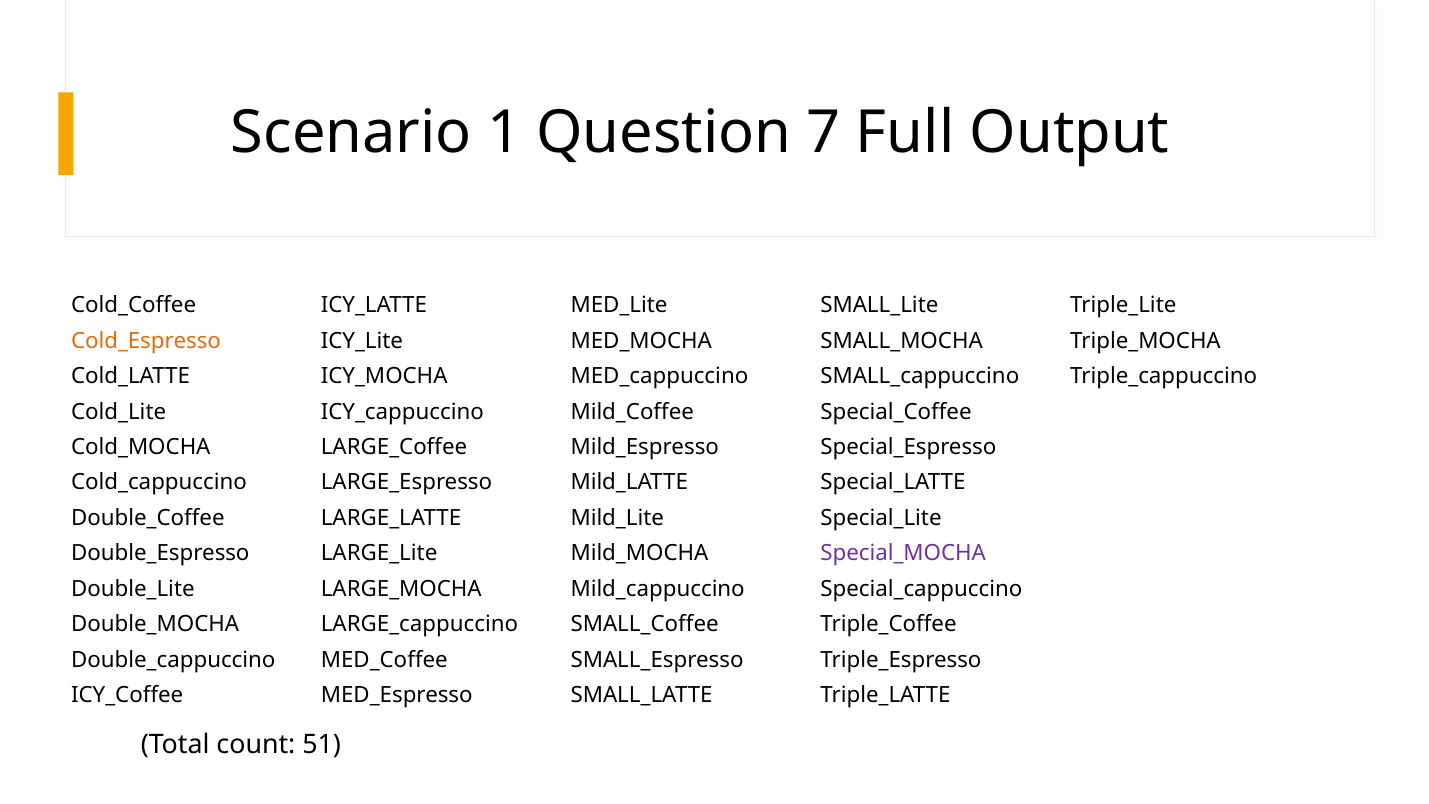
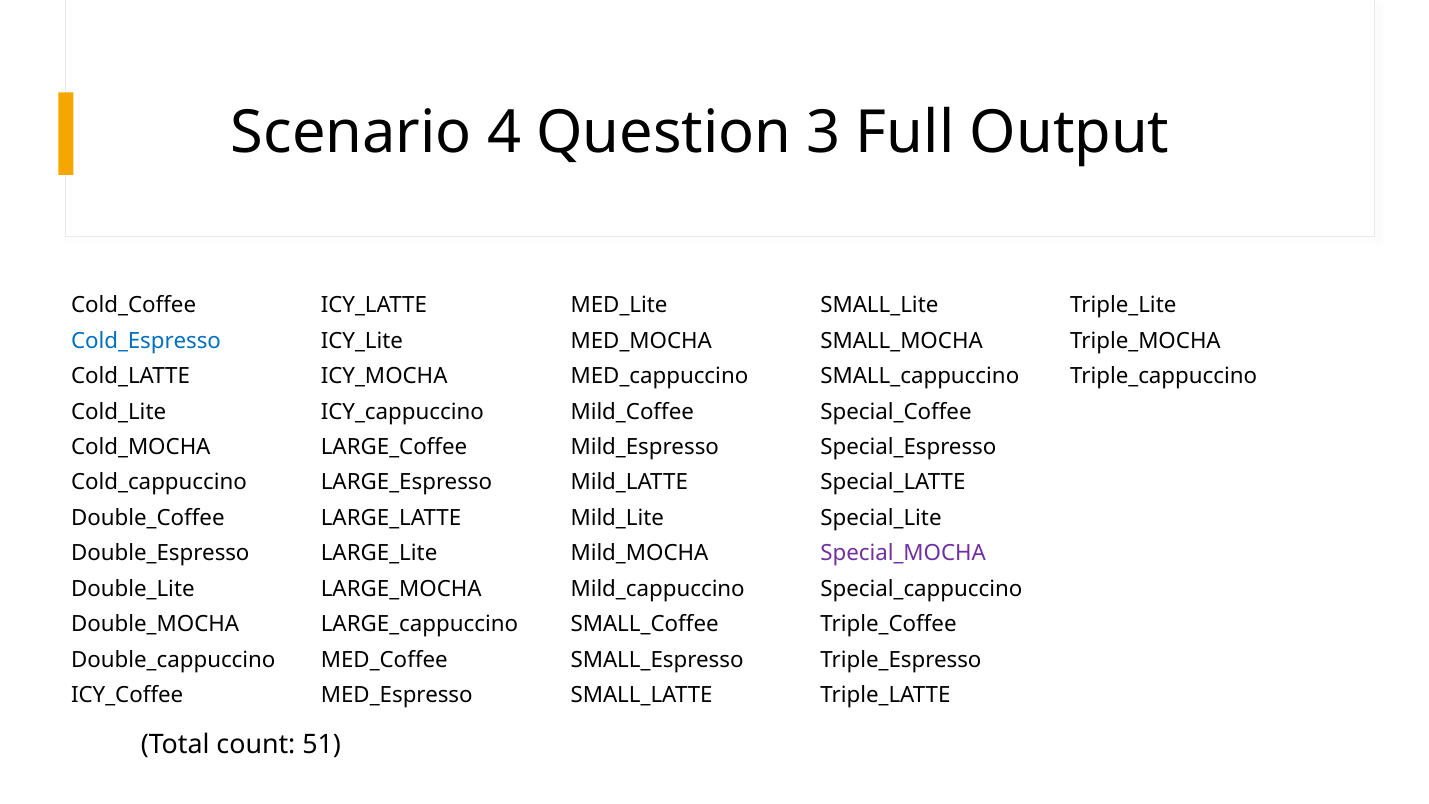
1: 1 -> 4
7: 7 -> 3
Cold_Espresso colour: orange -> blue
